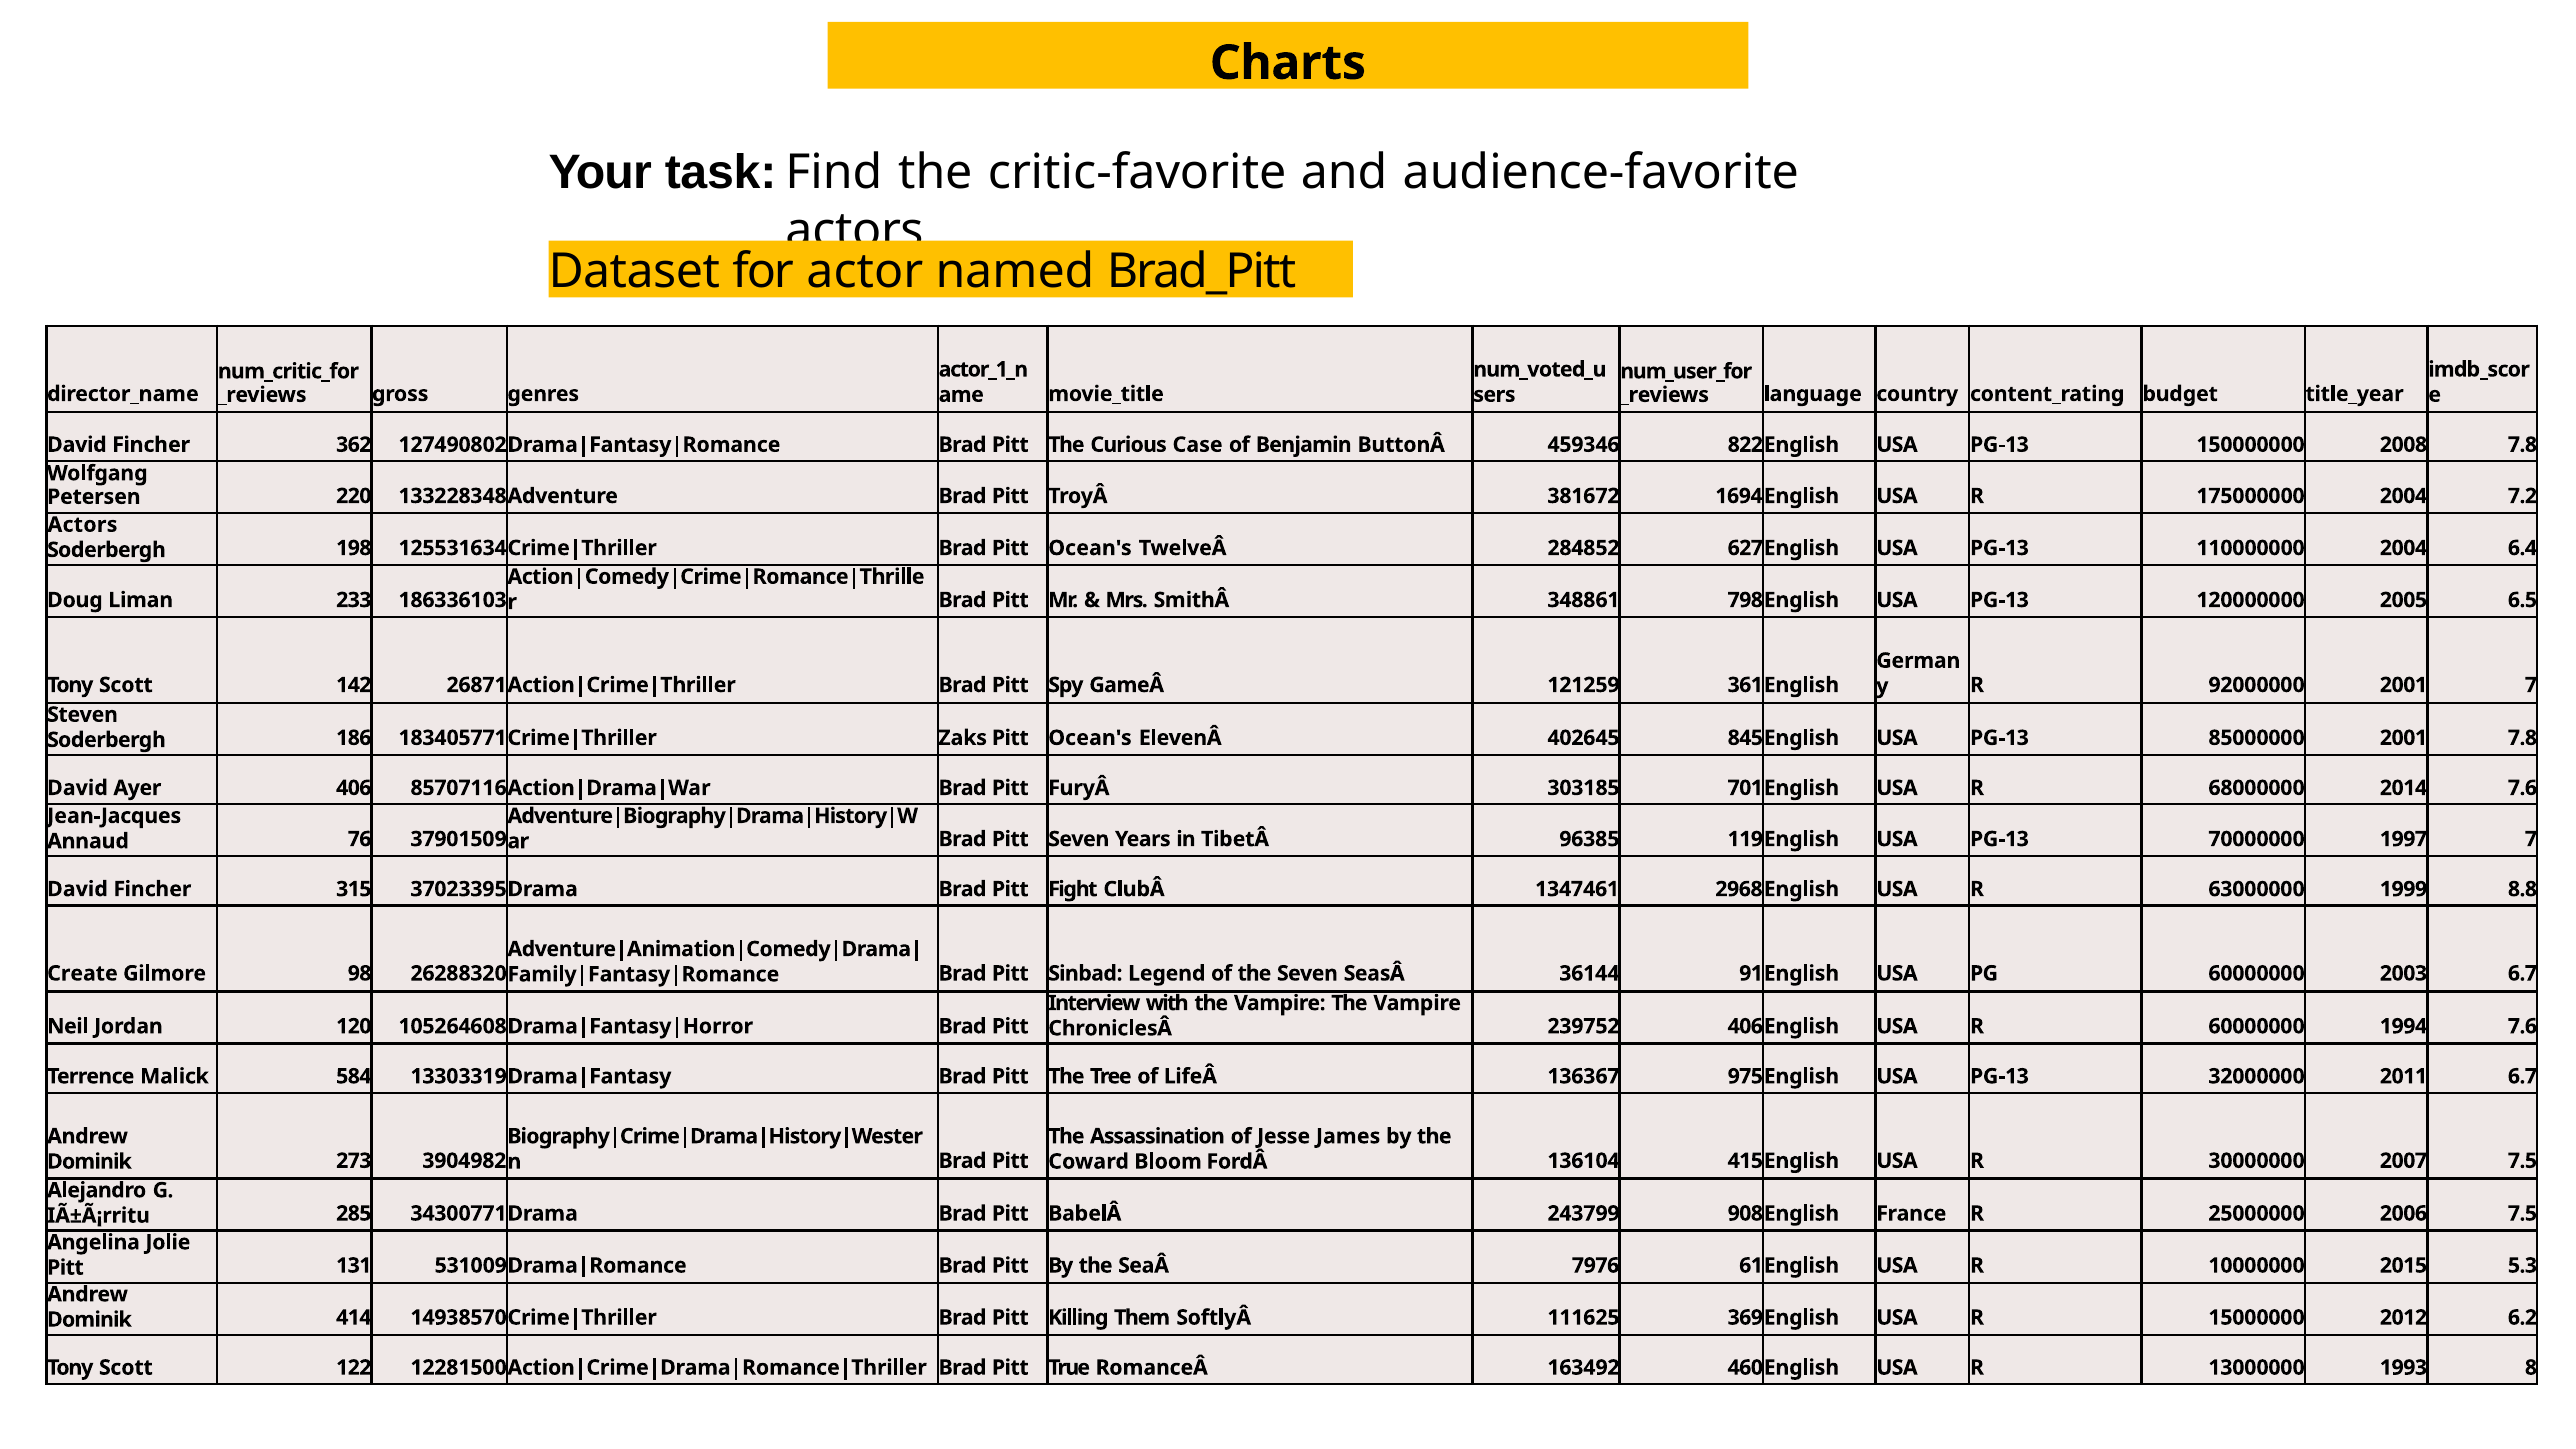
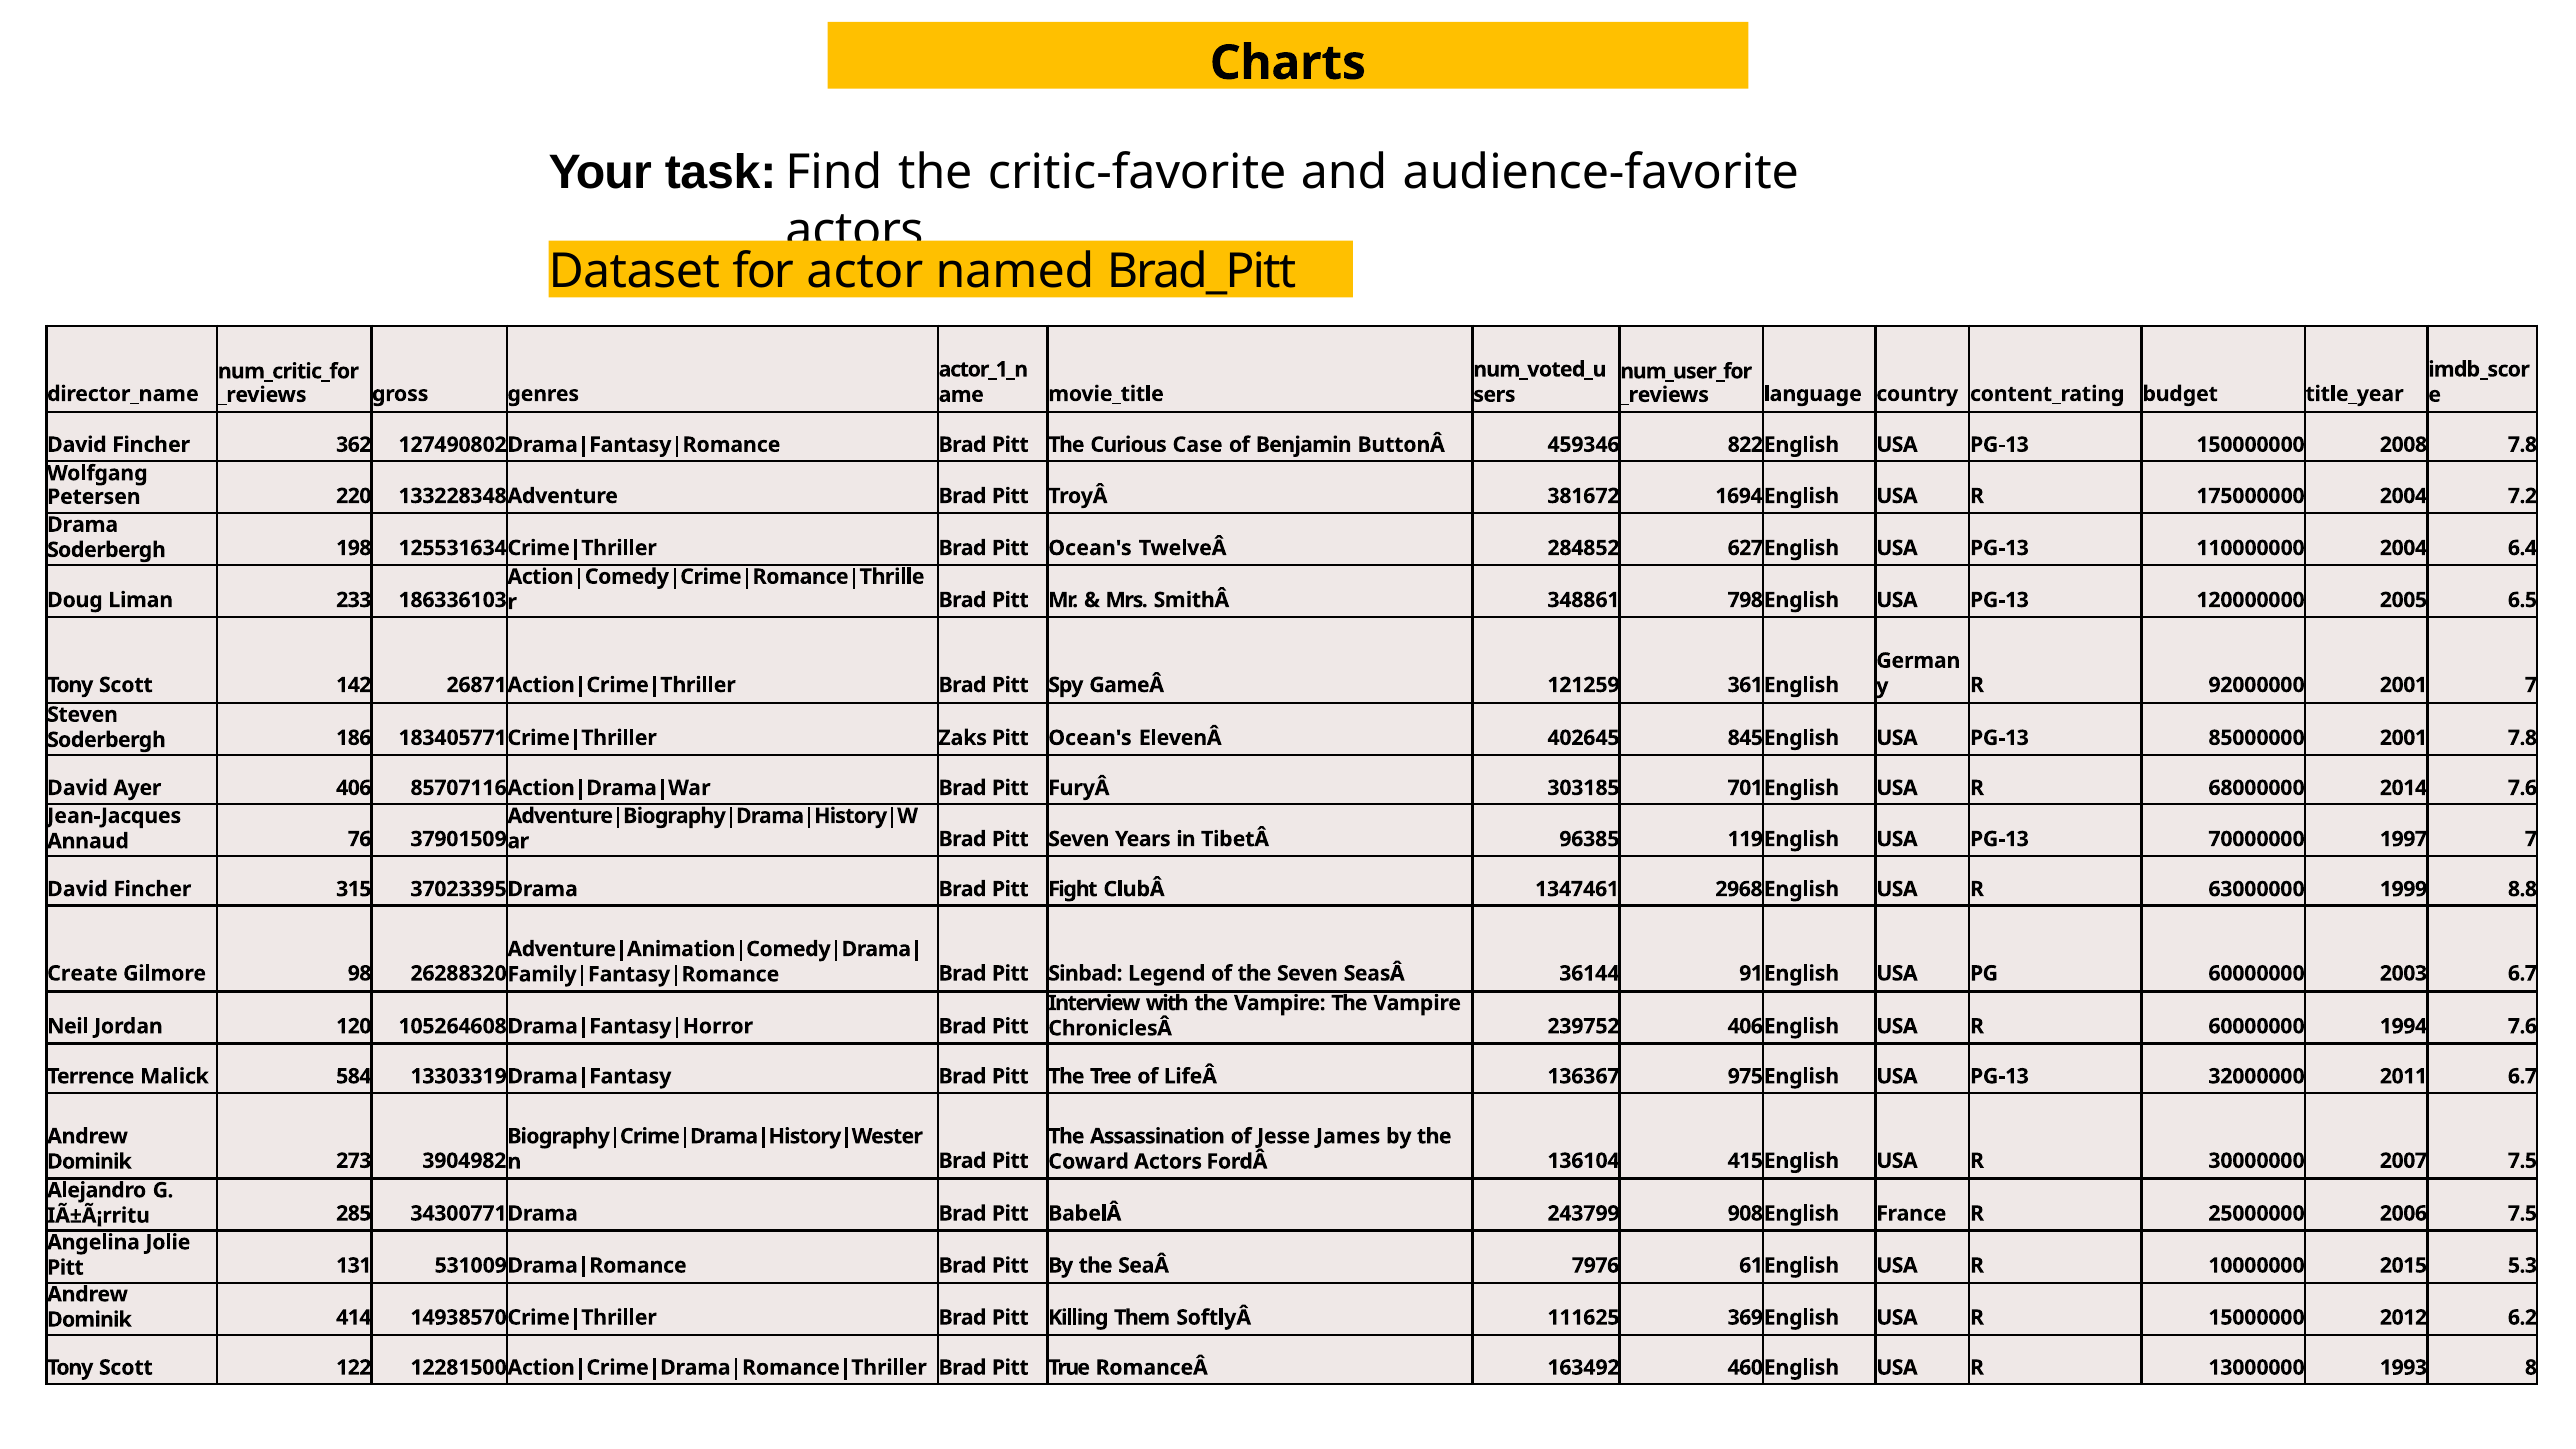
Actors at (82, 525): Actors -> Drama
Coward Bloom: Bloom -> Actors
